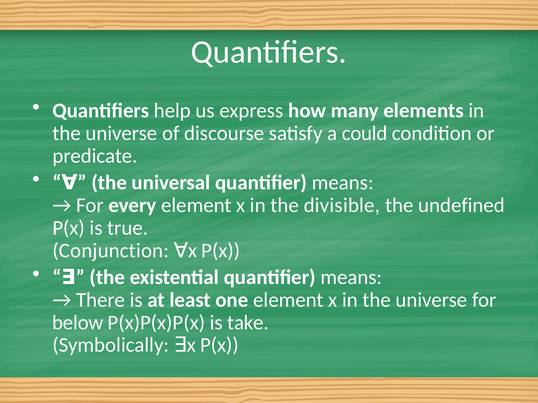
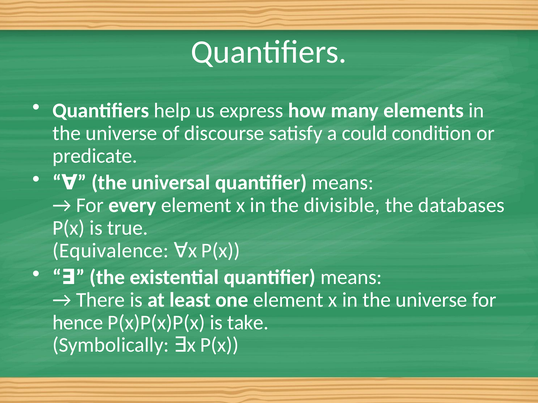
undefined: undefined -> databases
Conjunction: Conjunction -> Equivalence
below: below -> hence
